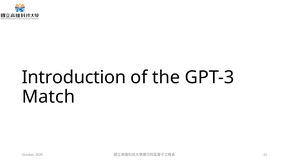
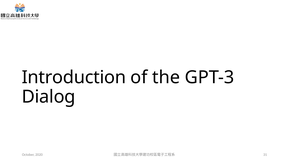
Match: Match -> Dialog
